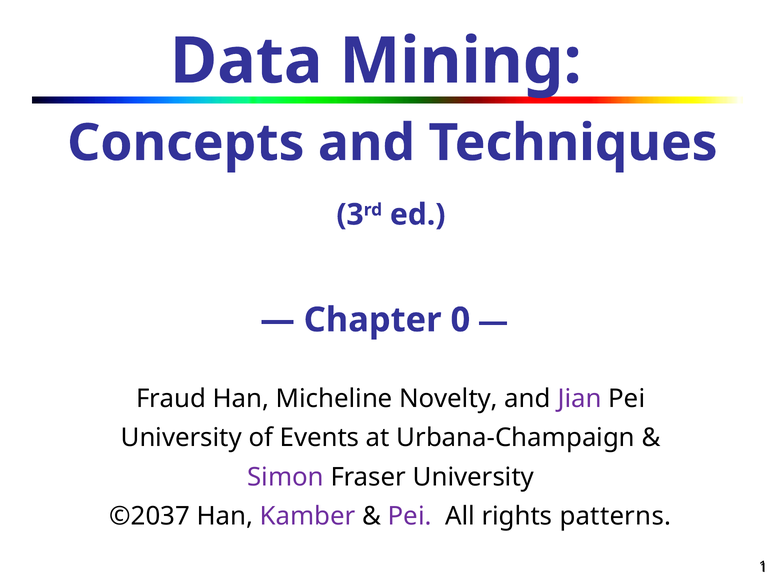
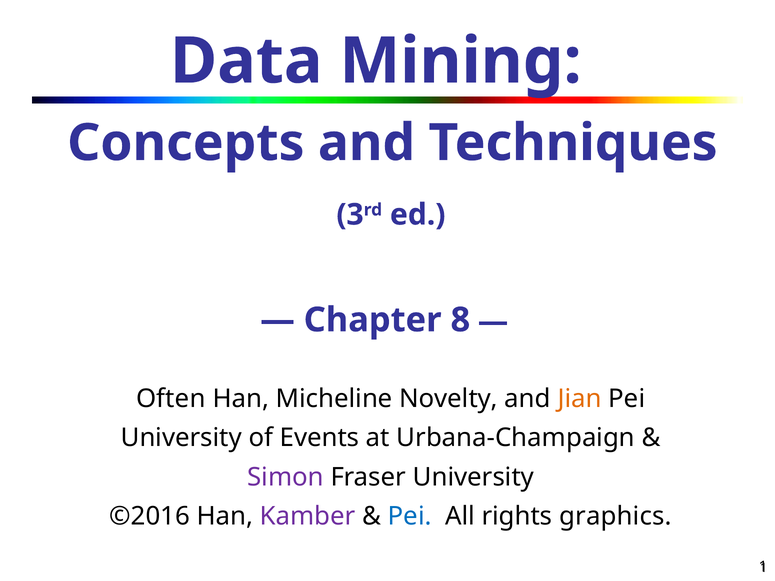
0: 0 -> 8
Fraud: Fraud -> Often
Jian colour: purple -> orange
©2037: ©2037 -> ©2016
Pei at (410, 517) colour: purple -> blue
patterns: patterns -> graphics
